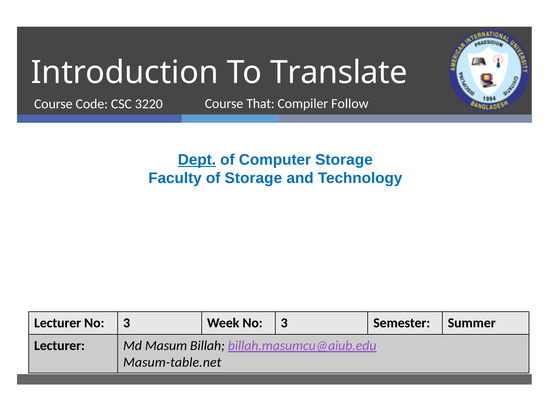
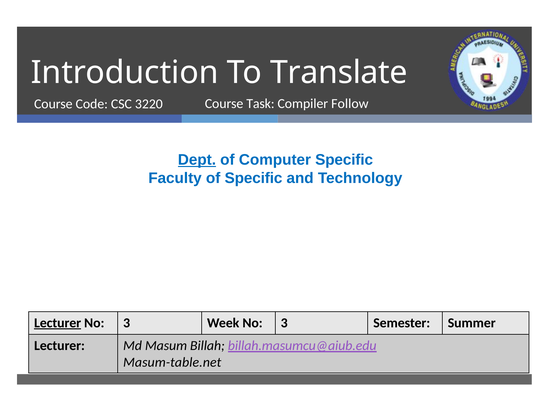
That: That -> Task
Computer Storage: Storage -> Specific
of Storage: Storage -> Specific
Lecturer at (58, 323) underline: none -> present
